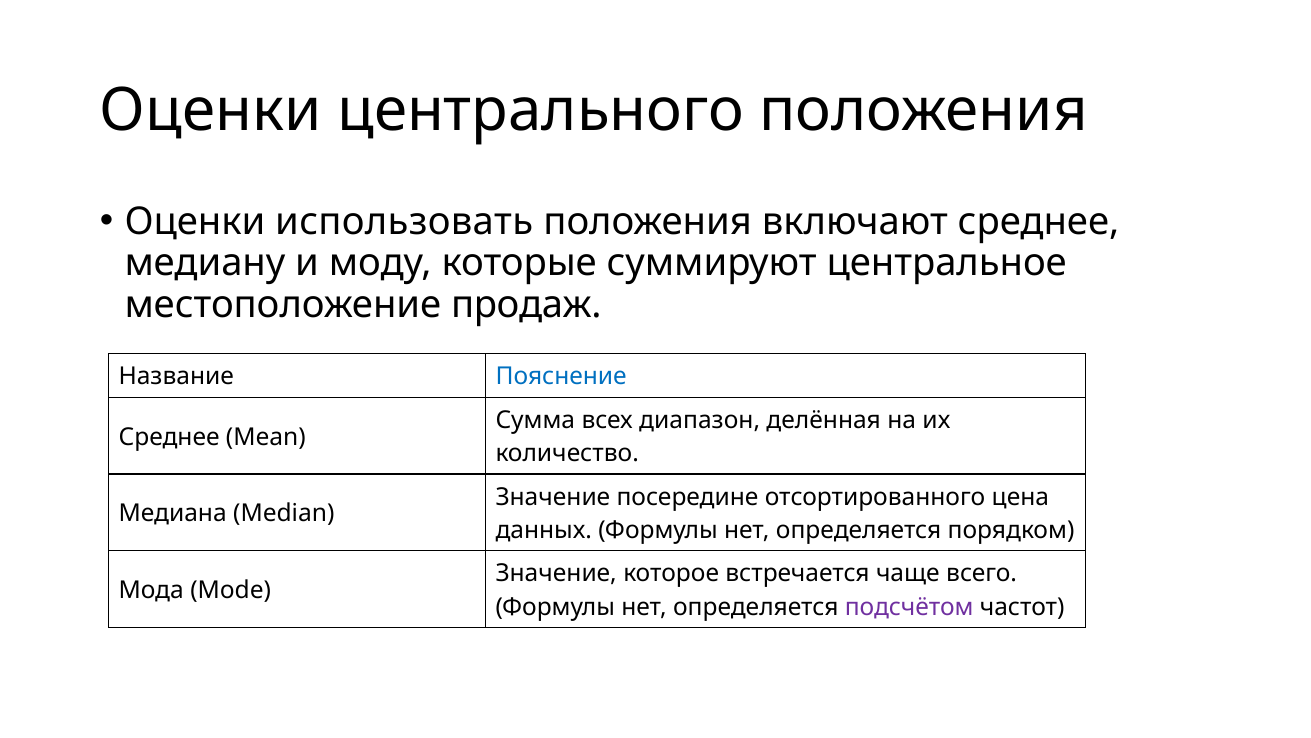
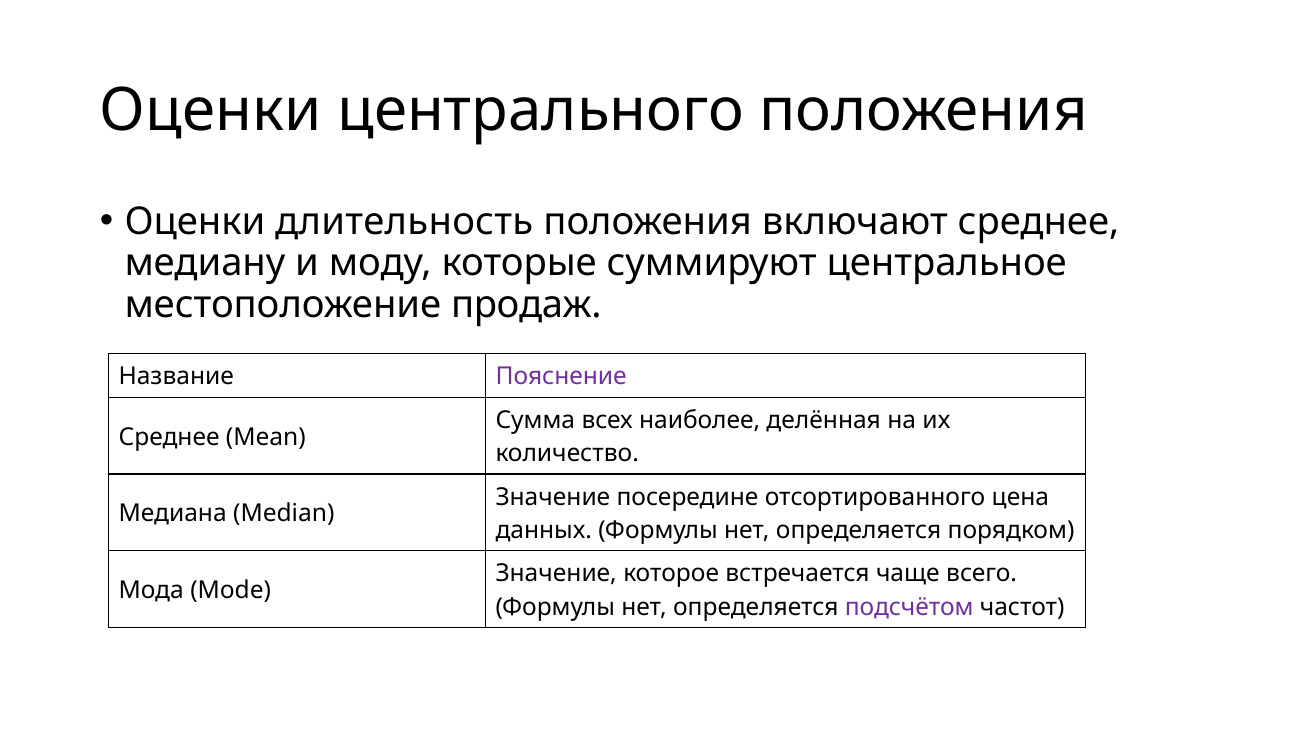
использовать: использовать -> длительность
Пояснение colour: blue -> purple
диапазон: диапазон -> наиболее
